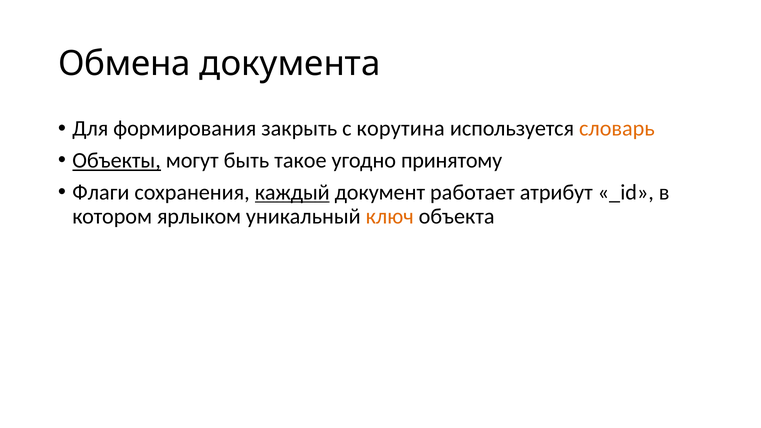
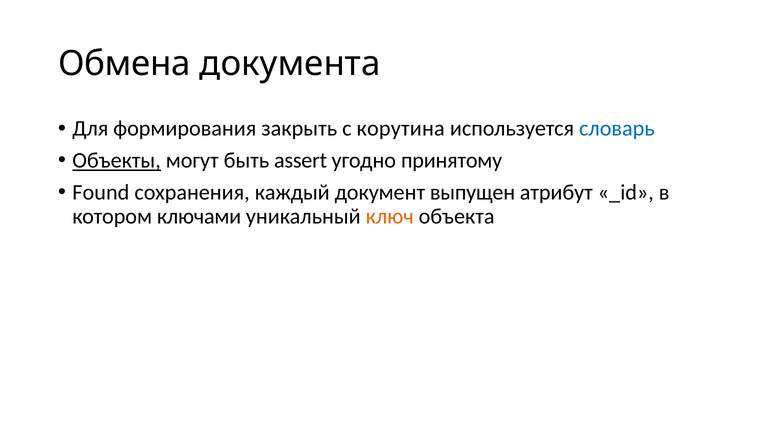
словарь colour: orange -> blue
такое: такое -> assert
Флаги: Флаги -> Found
каждый underline: present -> none
работает: работает -> выпущен
ярлыком: ярлыком -> ключами
